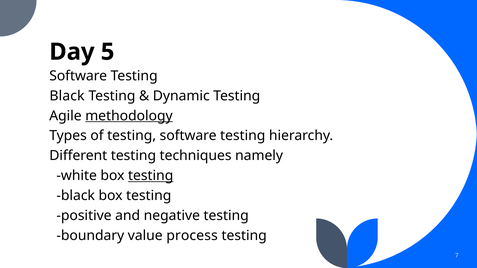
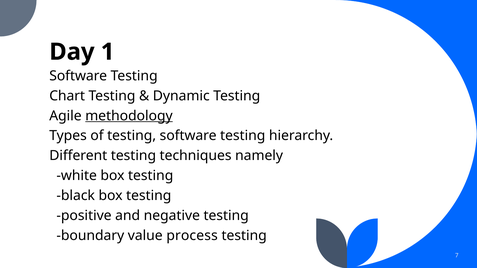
5: 5 -> 1
Black at (67, 96): Black -> Chart
testing at (151, 176) underline: present -> none
